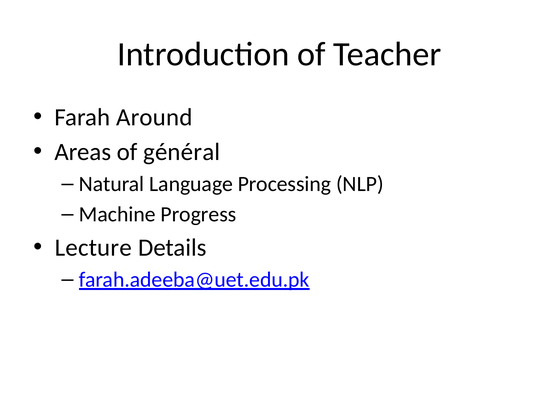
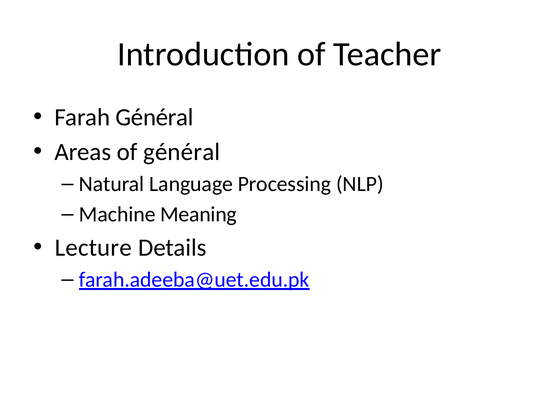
Farah Around: Around -> Général
Progress: Progress -> Meaning
